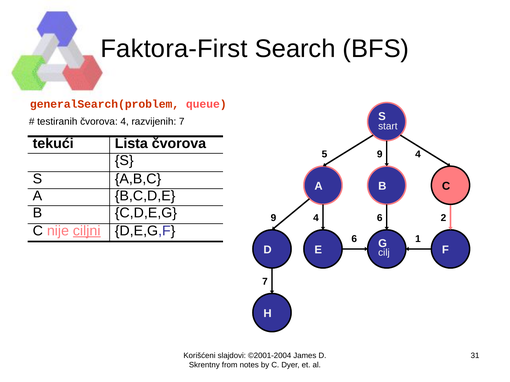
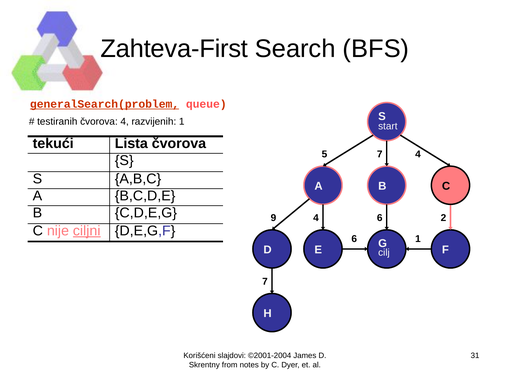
Faktora-First: Faktora-First -> Zahteva-First
generalSearch(problem underline: none -> present
razvijenih 7: 7 -> 1
5 9: 9 -> 7
